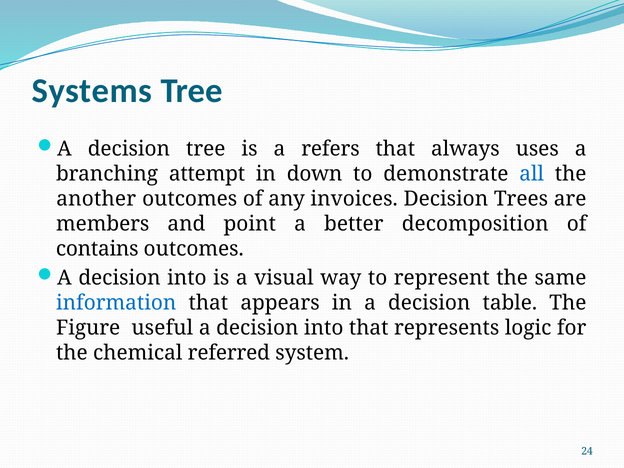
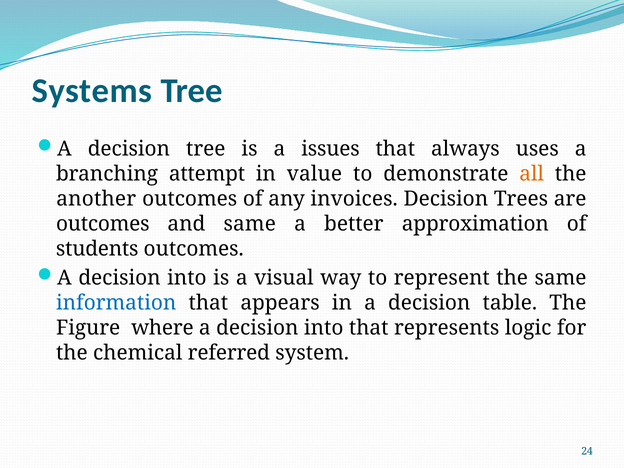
refers: refers -> issues
down: down -> value
all colour: blue -> orange
members at (103, 224): members -> outcomes
and point: point -> same
decomposition: decomposition -> approximation
contains: contains -> students
useful: useful -> where
